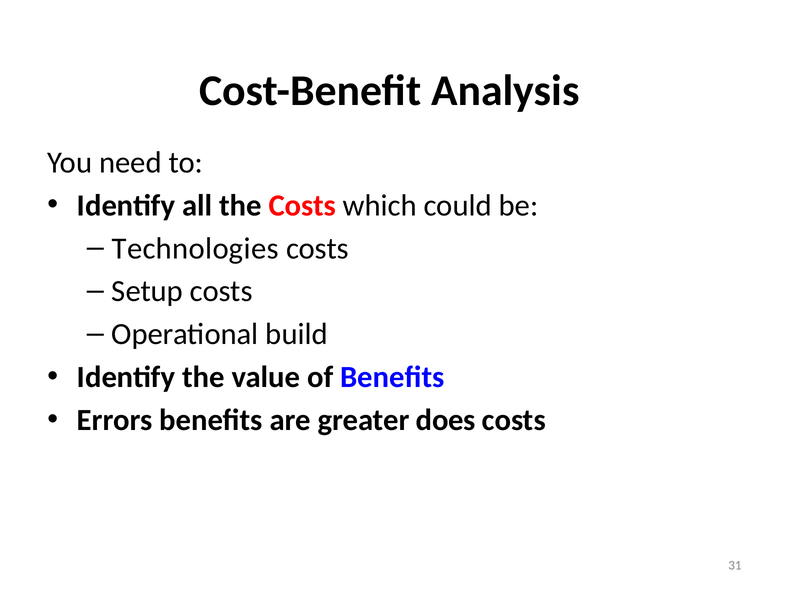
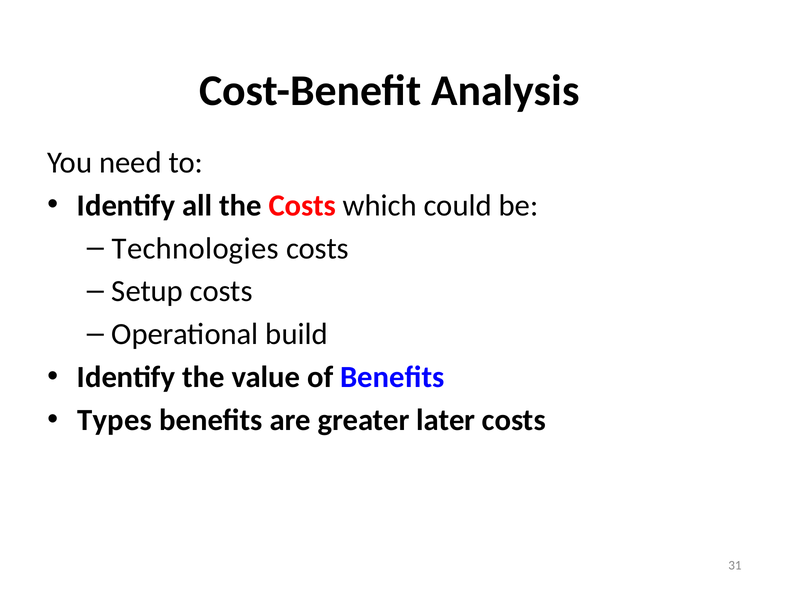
Errors: Errors -> Types
does: does -> later
